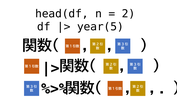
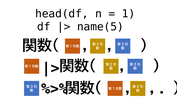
2: 2 -> 1
year(5: year(5 -> name(5
